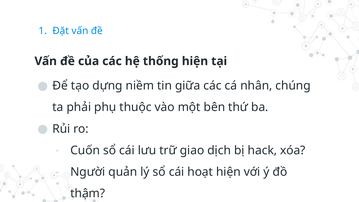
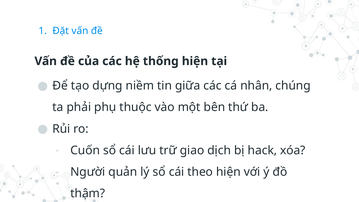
hoạt: hoạt -> theo
